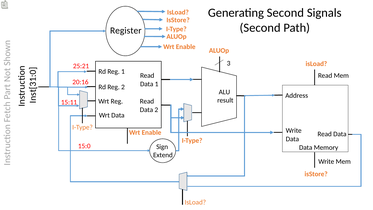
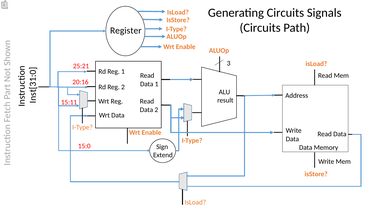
Generating Second: Second -> Circuits
Second at (260, 28): Second -> Circuits
